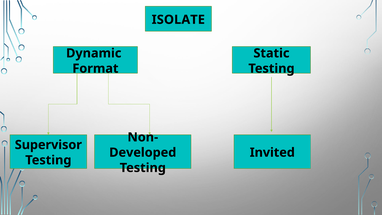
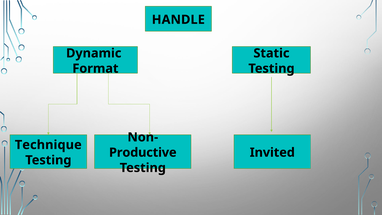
ISOLATE: ISOLATE -> HANDLE
Supervisor: Supervisor -> Technique
Developed: Developed -> Productive
